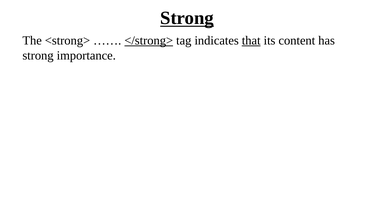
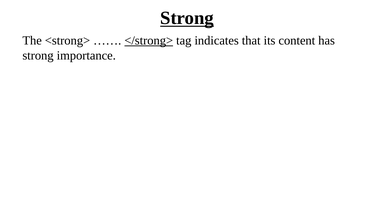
that underline: present -> none
